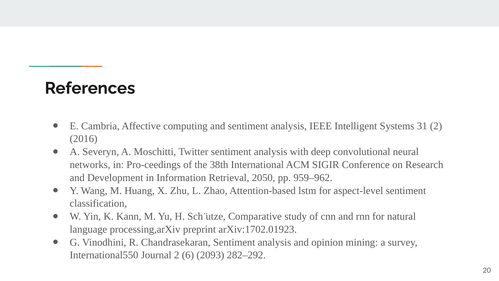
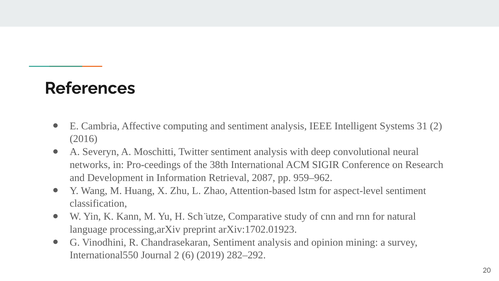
2050: 2050 -> 2087
2093: 2093 -> 2019
